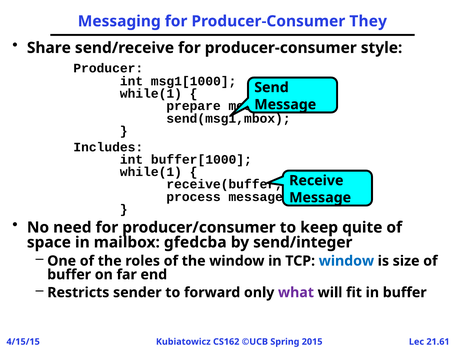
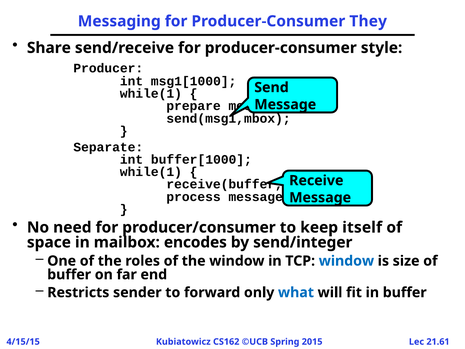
Includes: Includes -> Separate
quite: quite -> itself
gfedcba: gfedcba -> encodes
what colour: purple -> blue
